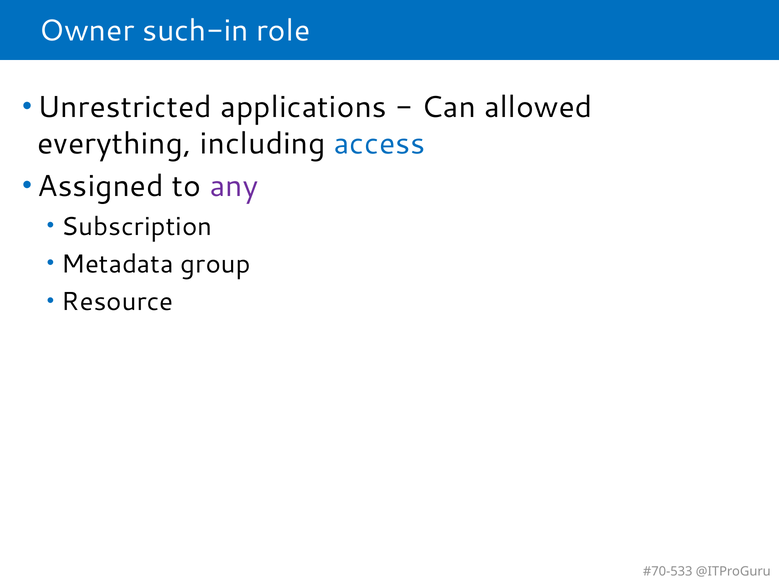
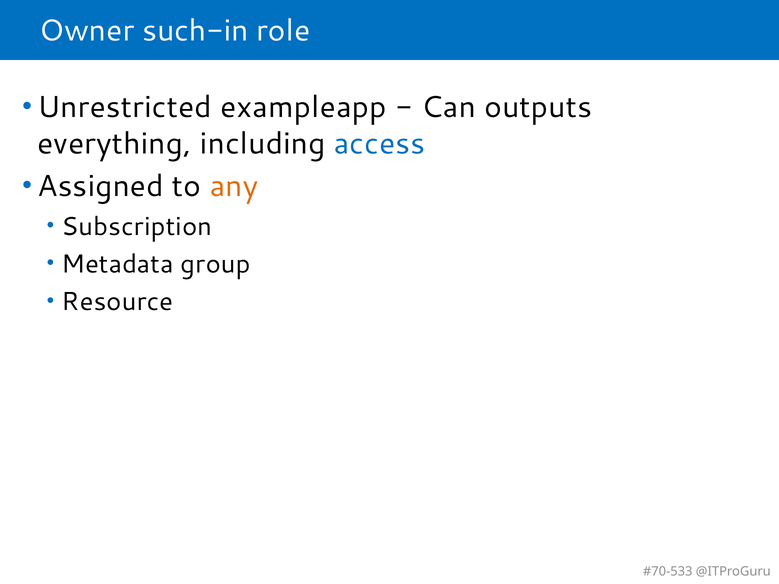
applications: applications -> exampleapp
allowed: allowed -> outputs
any colour: purple -> orange
